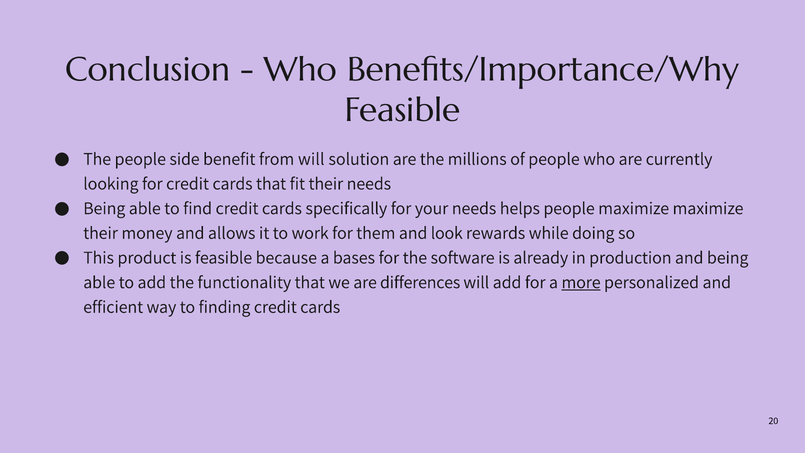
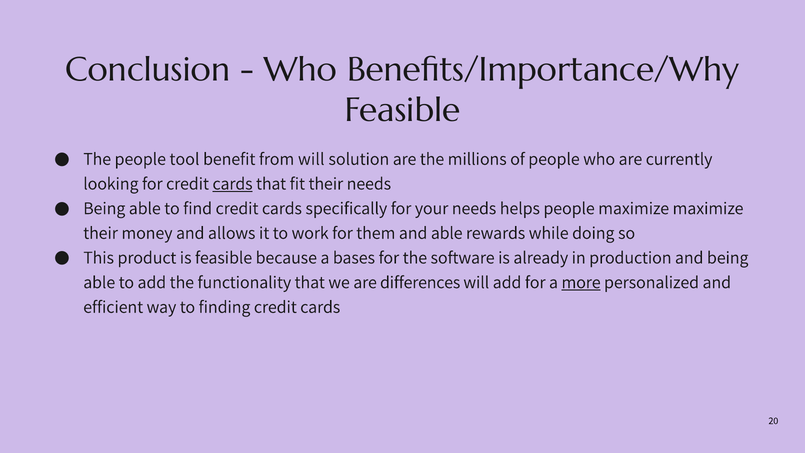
side: side -> tool
cards at (233, 184) underline: none -> present
and look: look -> able
